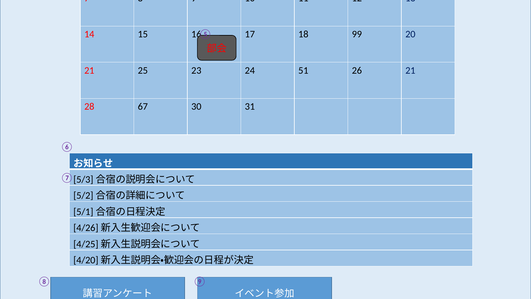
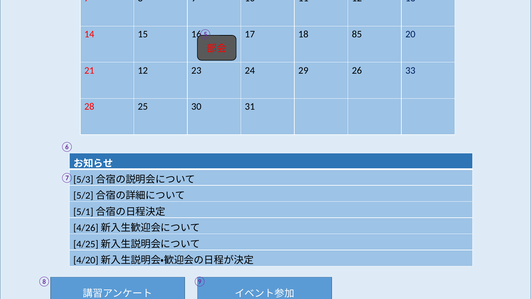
99: 99 -> 85
21 25: 25 -> 12
51: 51 -> 29
26 21: 21 -> 33
67: 67 -> 25
